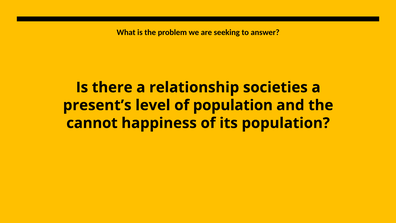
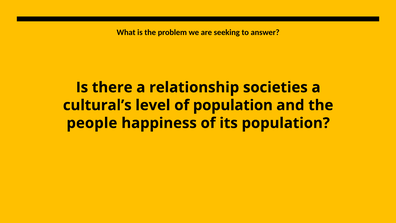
present’s: present’s -> cultural’s
cannot: cannot -> people
